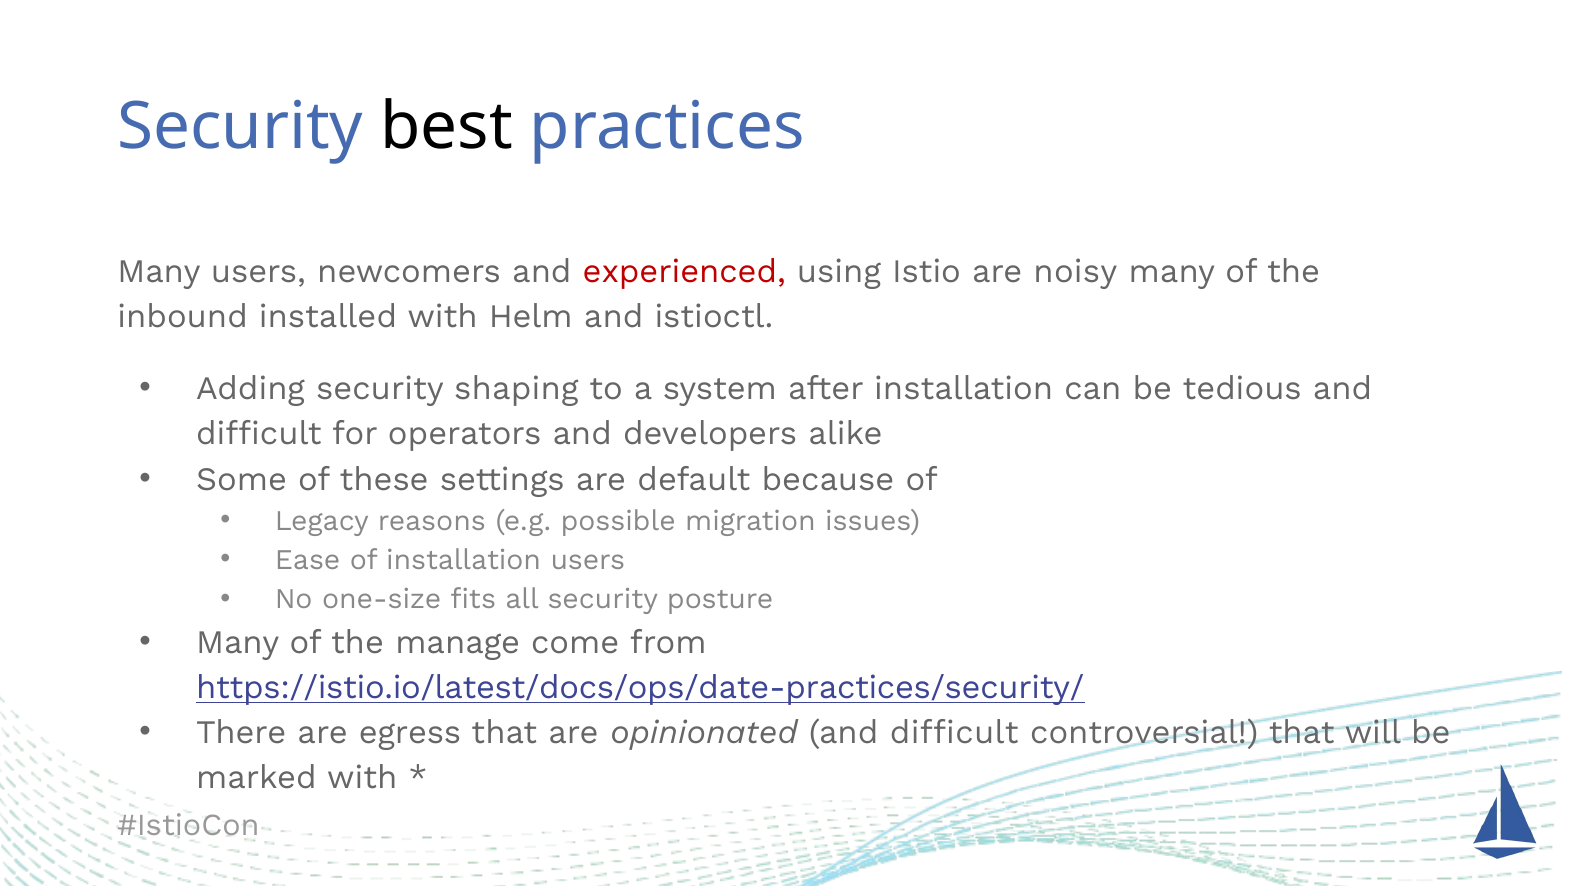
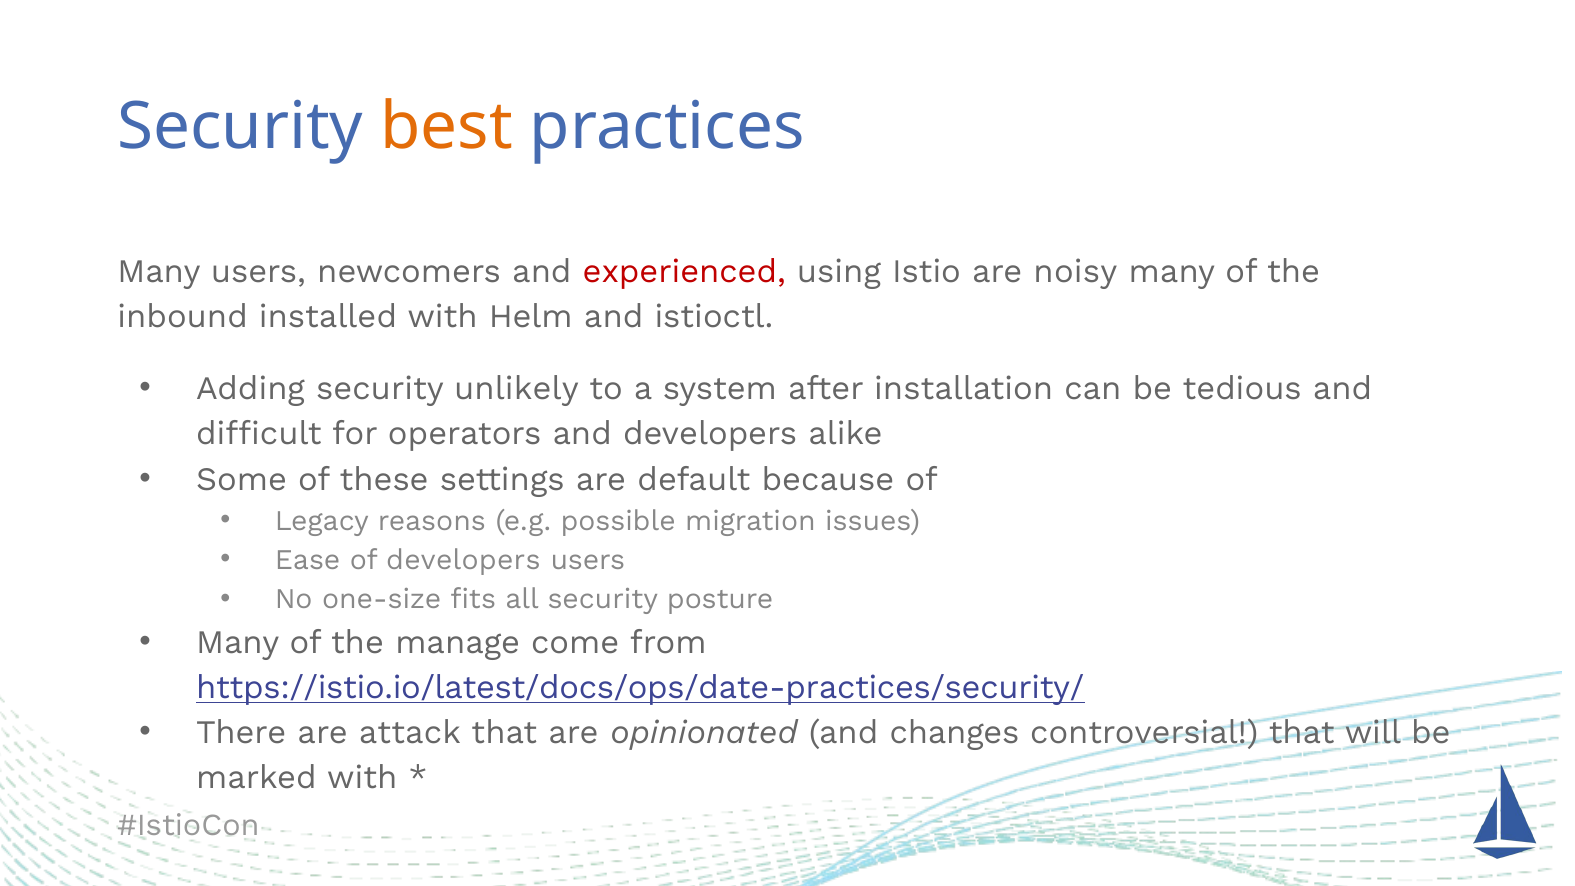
best colour: black -> orange
shaping: shaping -> unlikely
of installation: installation -> developers
egress: egress -> attack
opinionated and difficult: difficult -> changes
